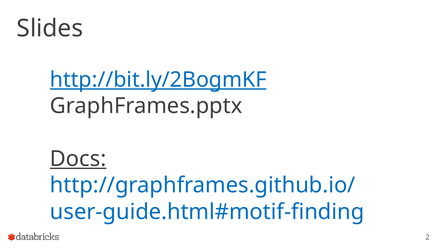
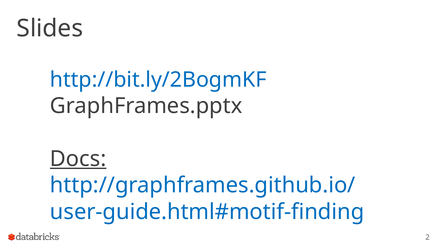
http://bit.ly/2BogmKF underline: present -> none
